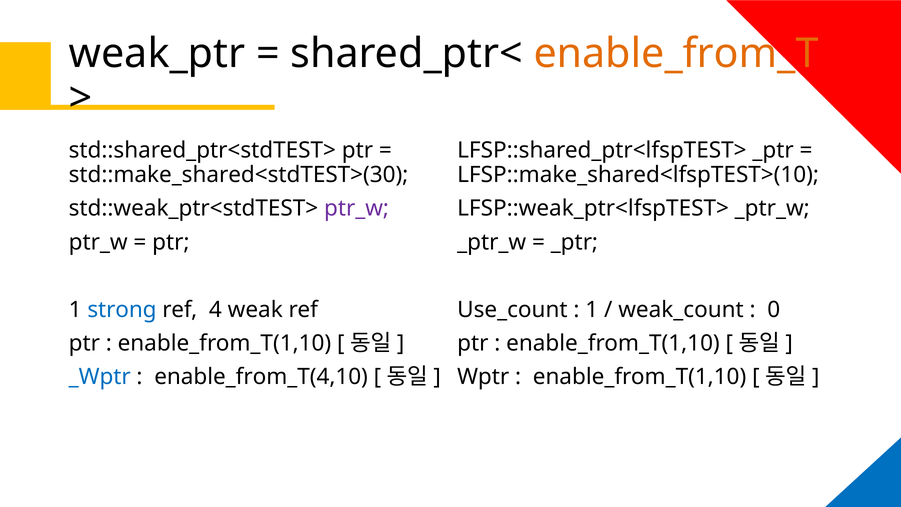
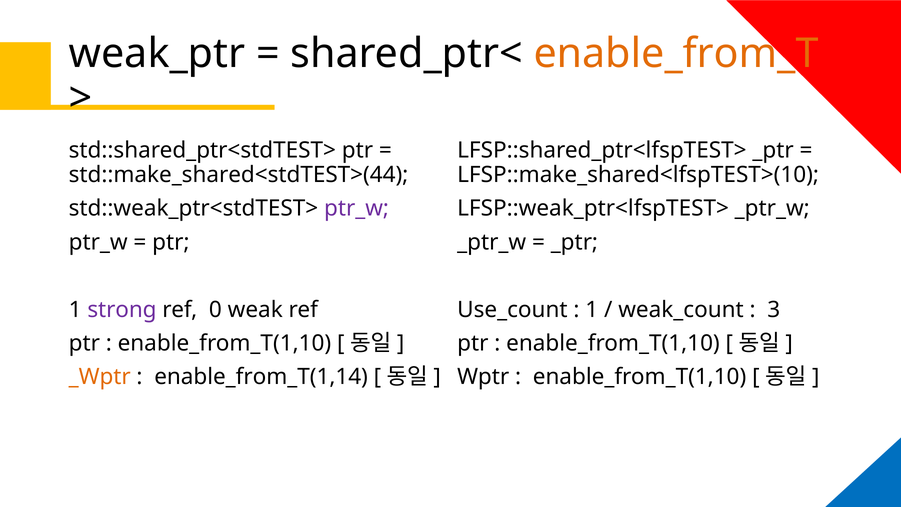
std::make_shared<stdTEST>(30: std::make_shared<stdTEST>(30 -> std::make_shared<stdTEST>(44
strong colour: blue -> purple
4: 4 -> 0
0: 0 -> 3
_Wptr colour: blue -> orange
enable_from_T(4,10: enable_from_T(4,10 -> enable_from_T(1,14
